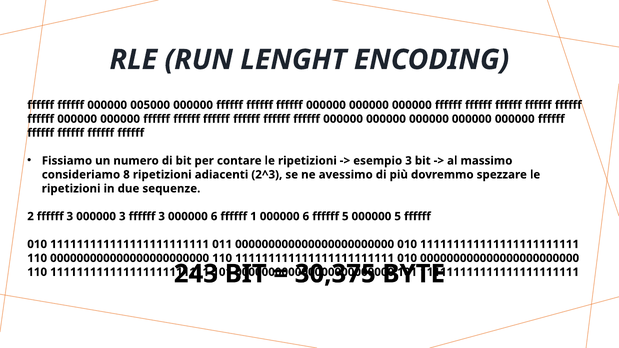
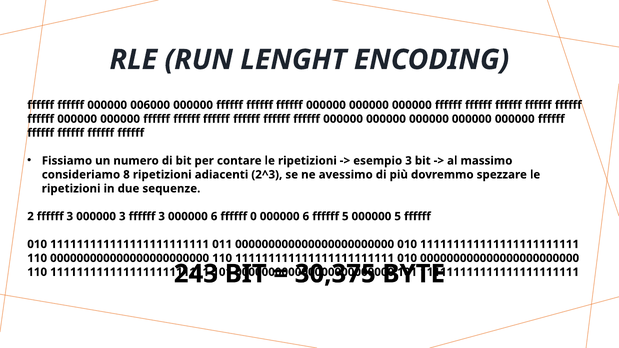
005000: 005000 -> 006000
1: 1 -> 0
